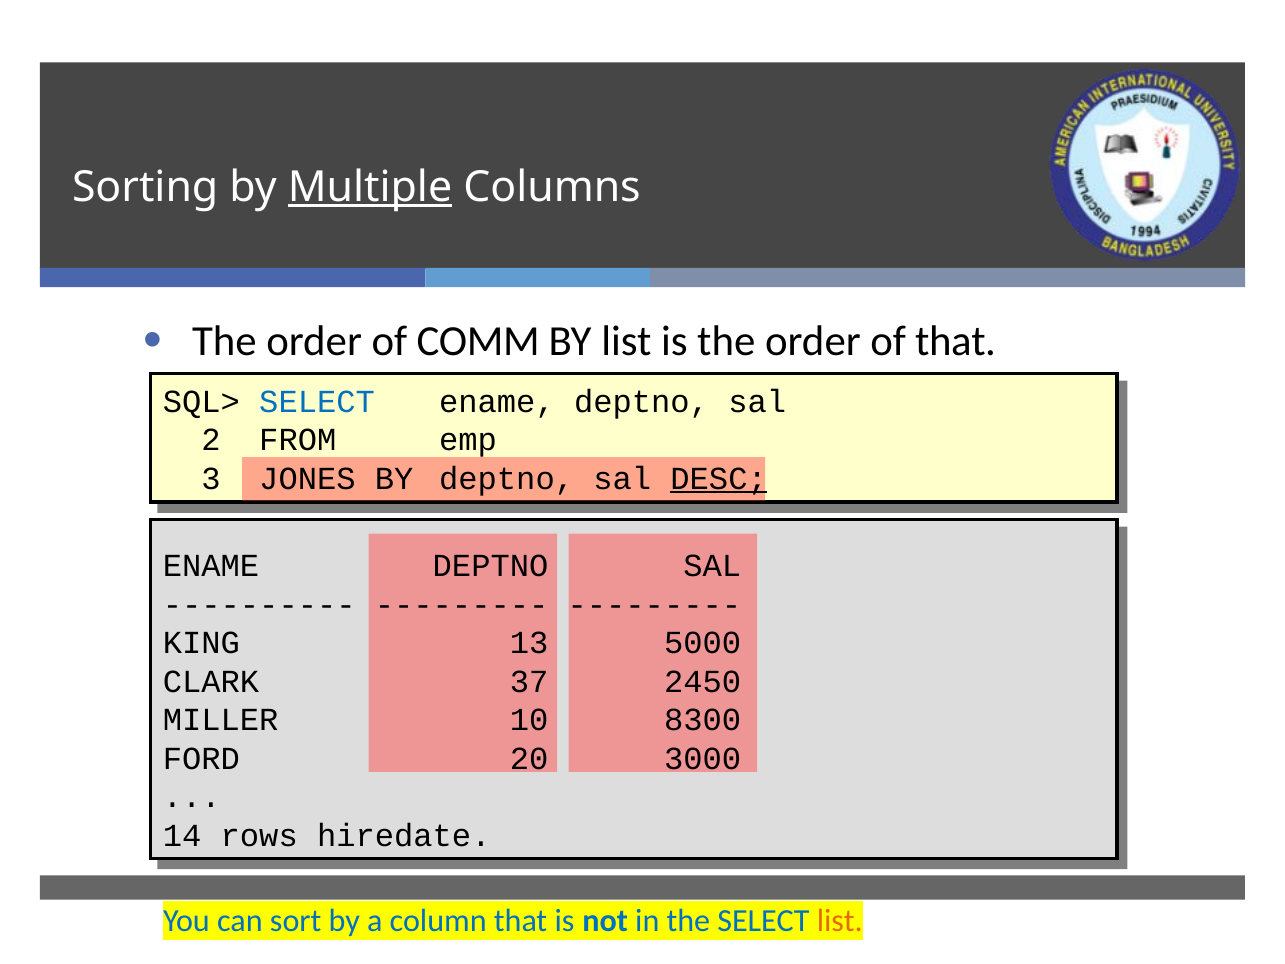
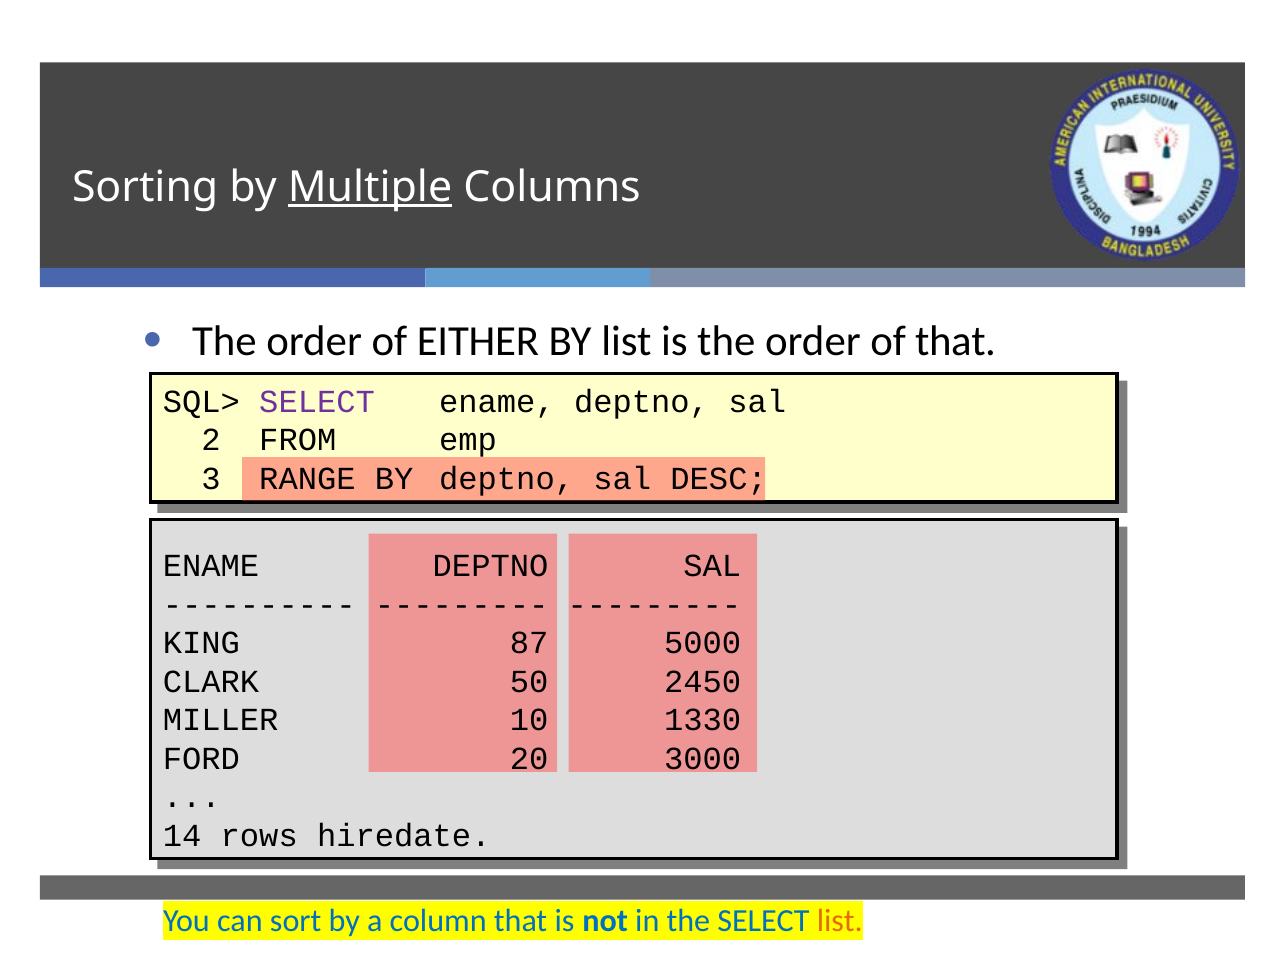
COMM: COMM -> EITHER
SELECT at (317, 401) colour: blue -> purple
JONES: JONES -> RANGE
DESC underline: present -> none
13: 13 -> 87
37: 37 -> 50
8300: 8300 -> 1330
